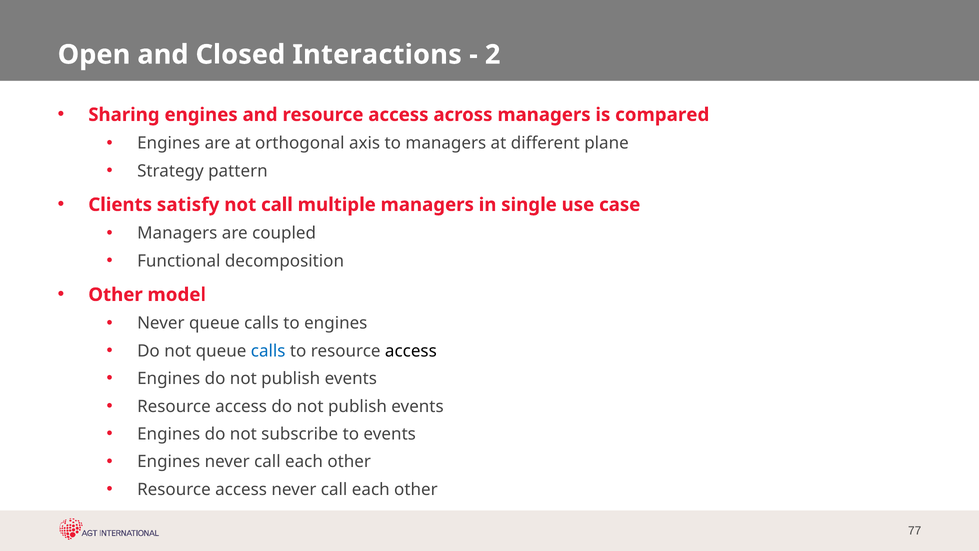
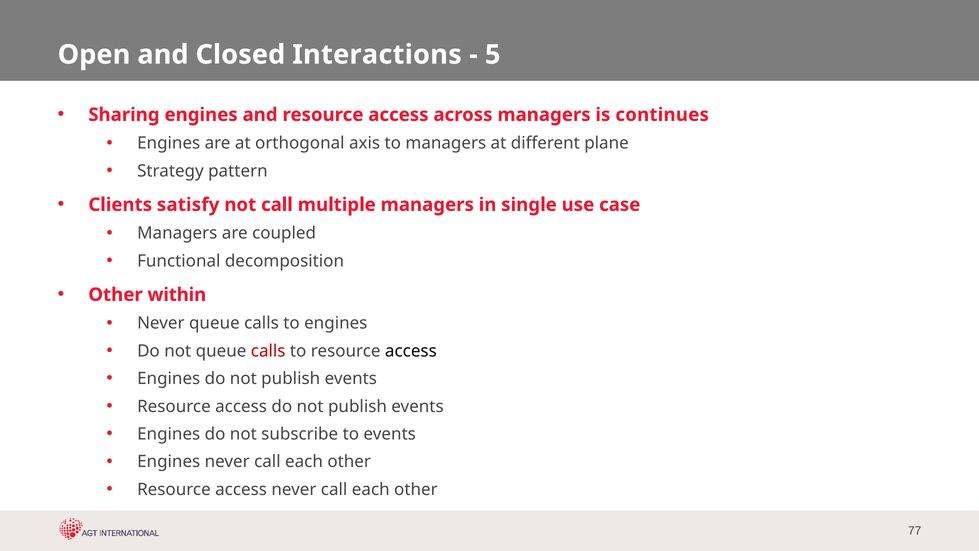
2: 2 -> 5
compared: compared -> continues
model: model -> within
calls at (268, 351) colour: blue -> red
